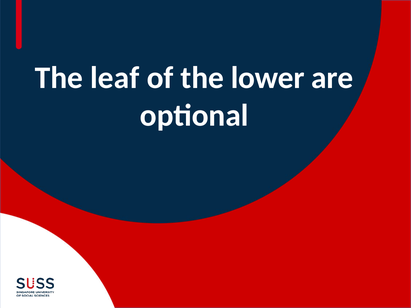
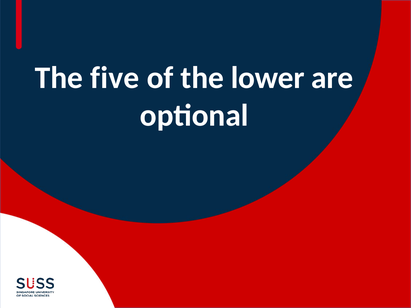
leaf: leaf -> five
